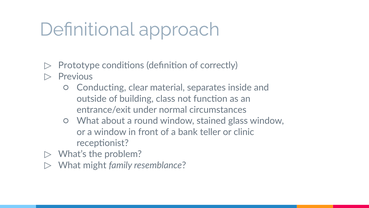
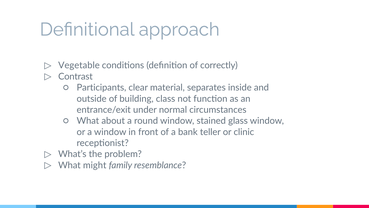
Prototype: Prototype -> Vegetable
Previous: Previous -> Contrast
Conducting: Conducting -> Participants
